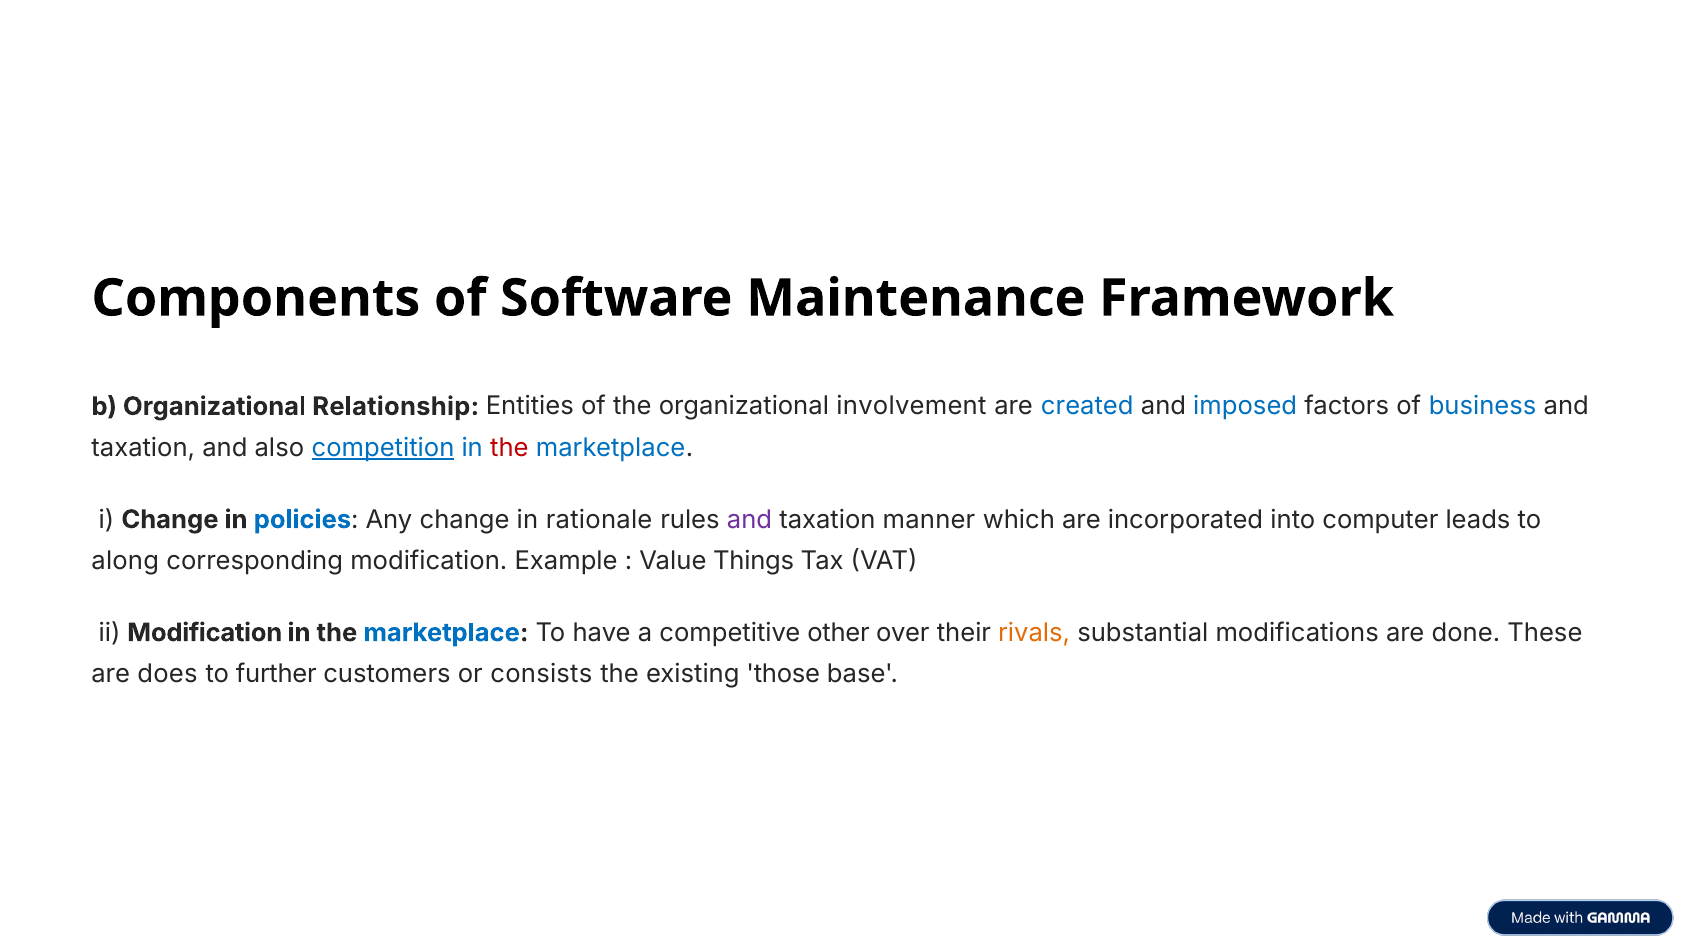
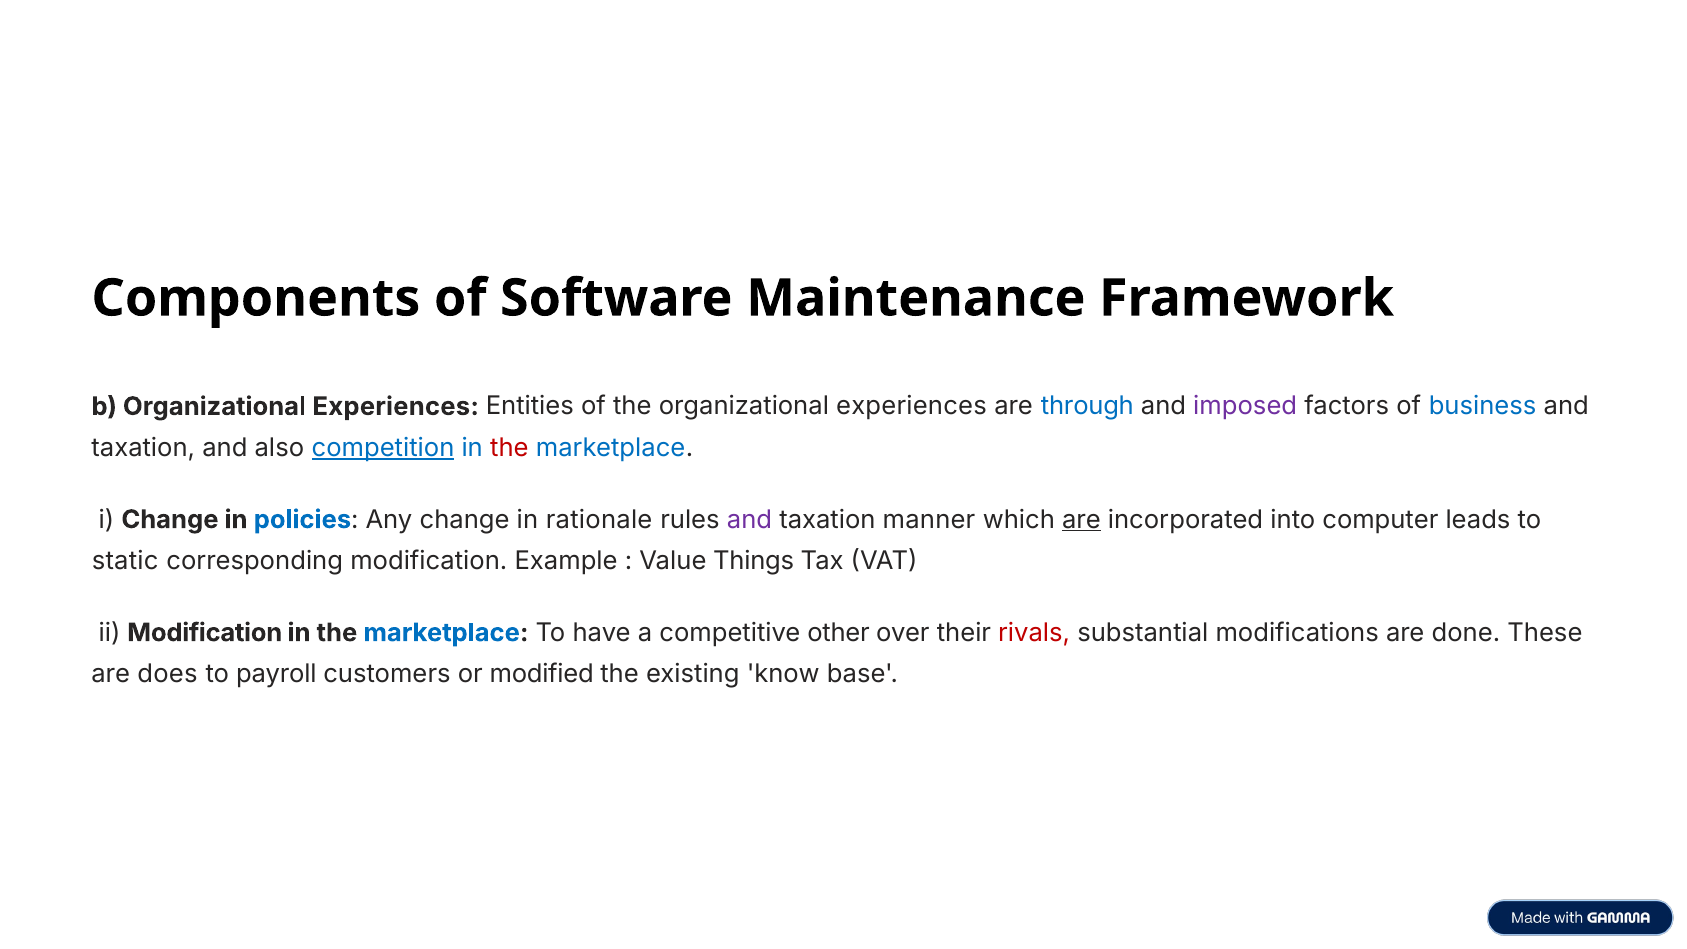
b Organizational Relationship: Relationship -> Experiences
the organizational involvement: involvement -> experiences
created: created -> through
imposed colour: blue -> purple
are at (1081, 520) underline: none -> present
along: along -> static
rivals colour: orange -> red
further: further -> payroll
consists: consists -> modified
those: those -> know
